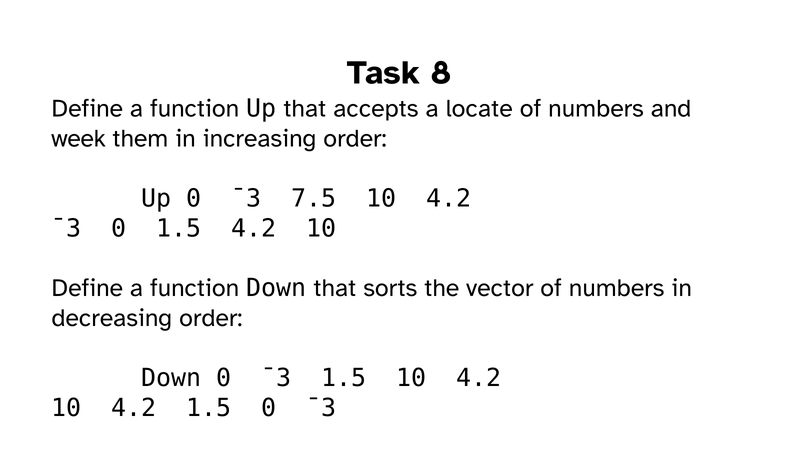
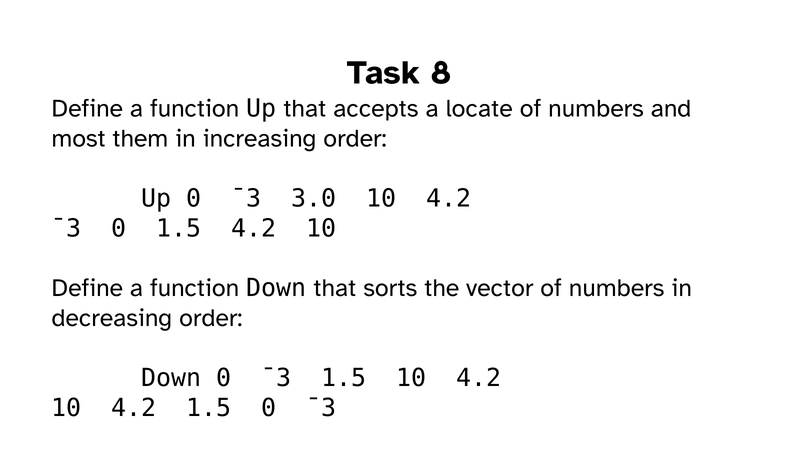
week: week -> most
7.5: 7.5 -> 3.0
